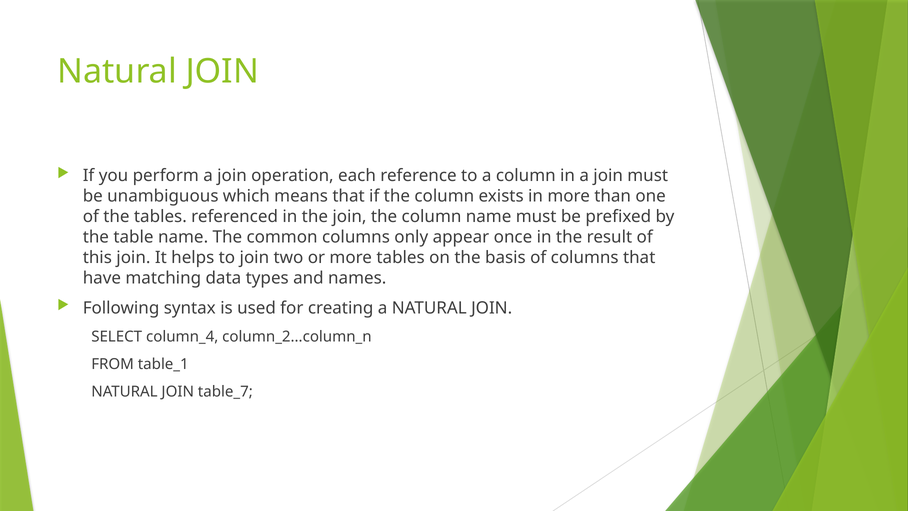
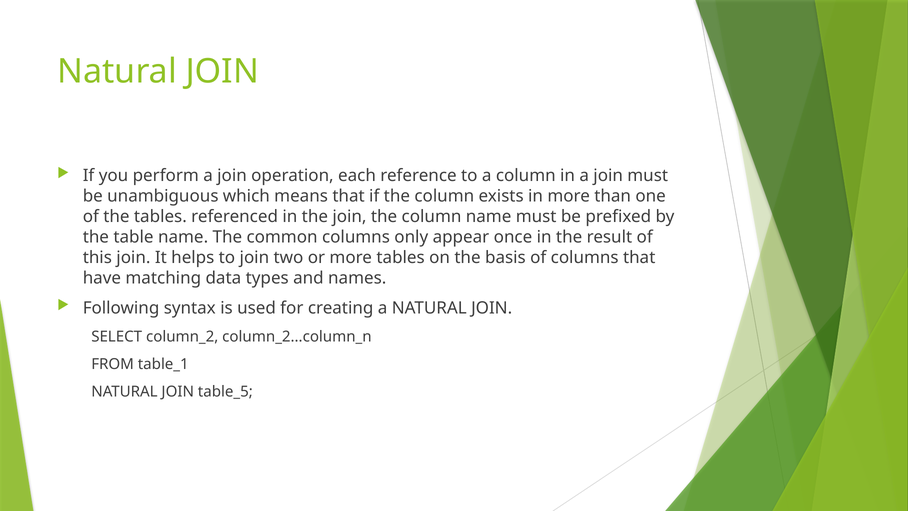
column_4: column_4 -> column_2
table_7: table_7 -> table_5
